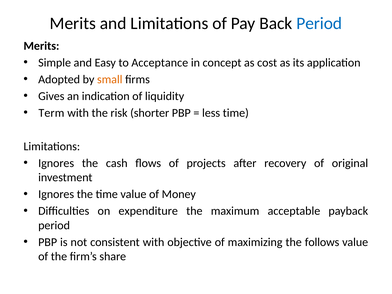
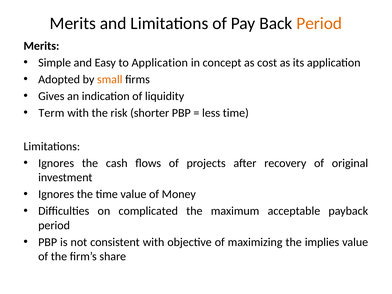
Period at (319, 23) colour: blue -> orange
to Acceptance: Acceptance -> Application
expenditure: expenditure -> complicated
follows: follows -> implies
